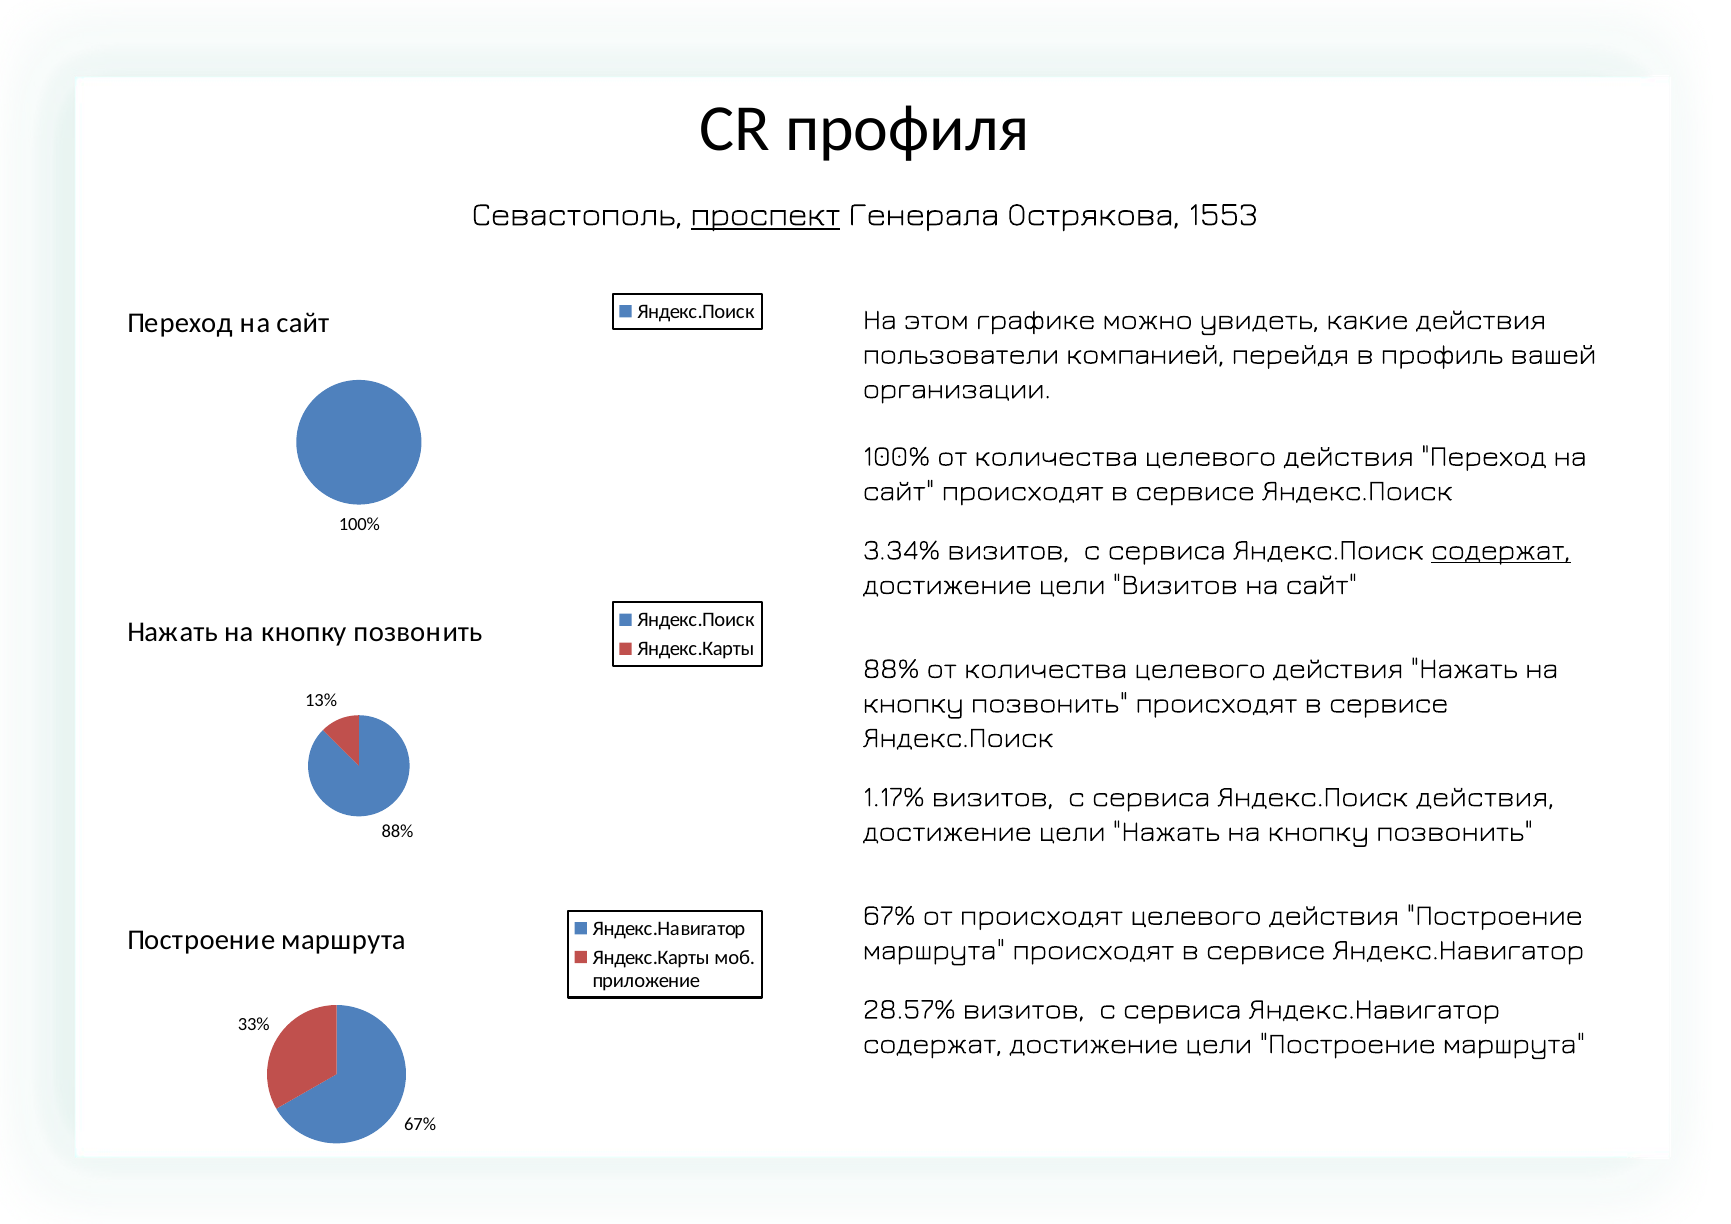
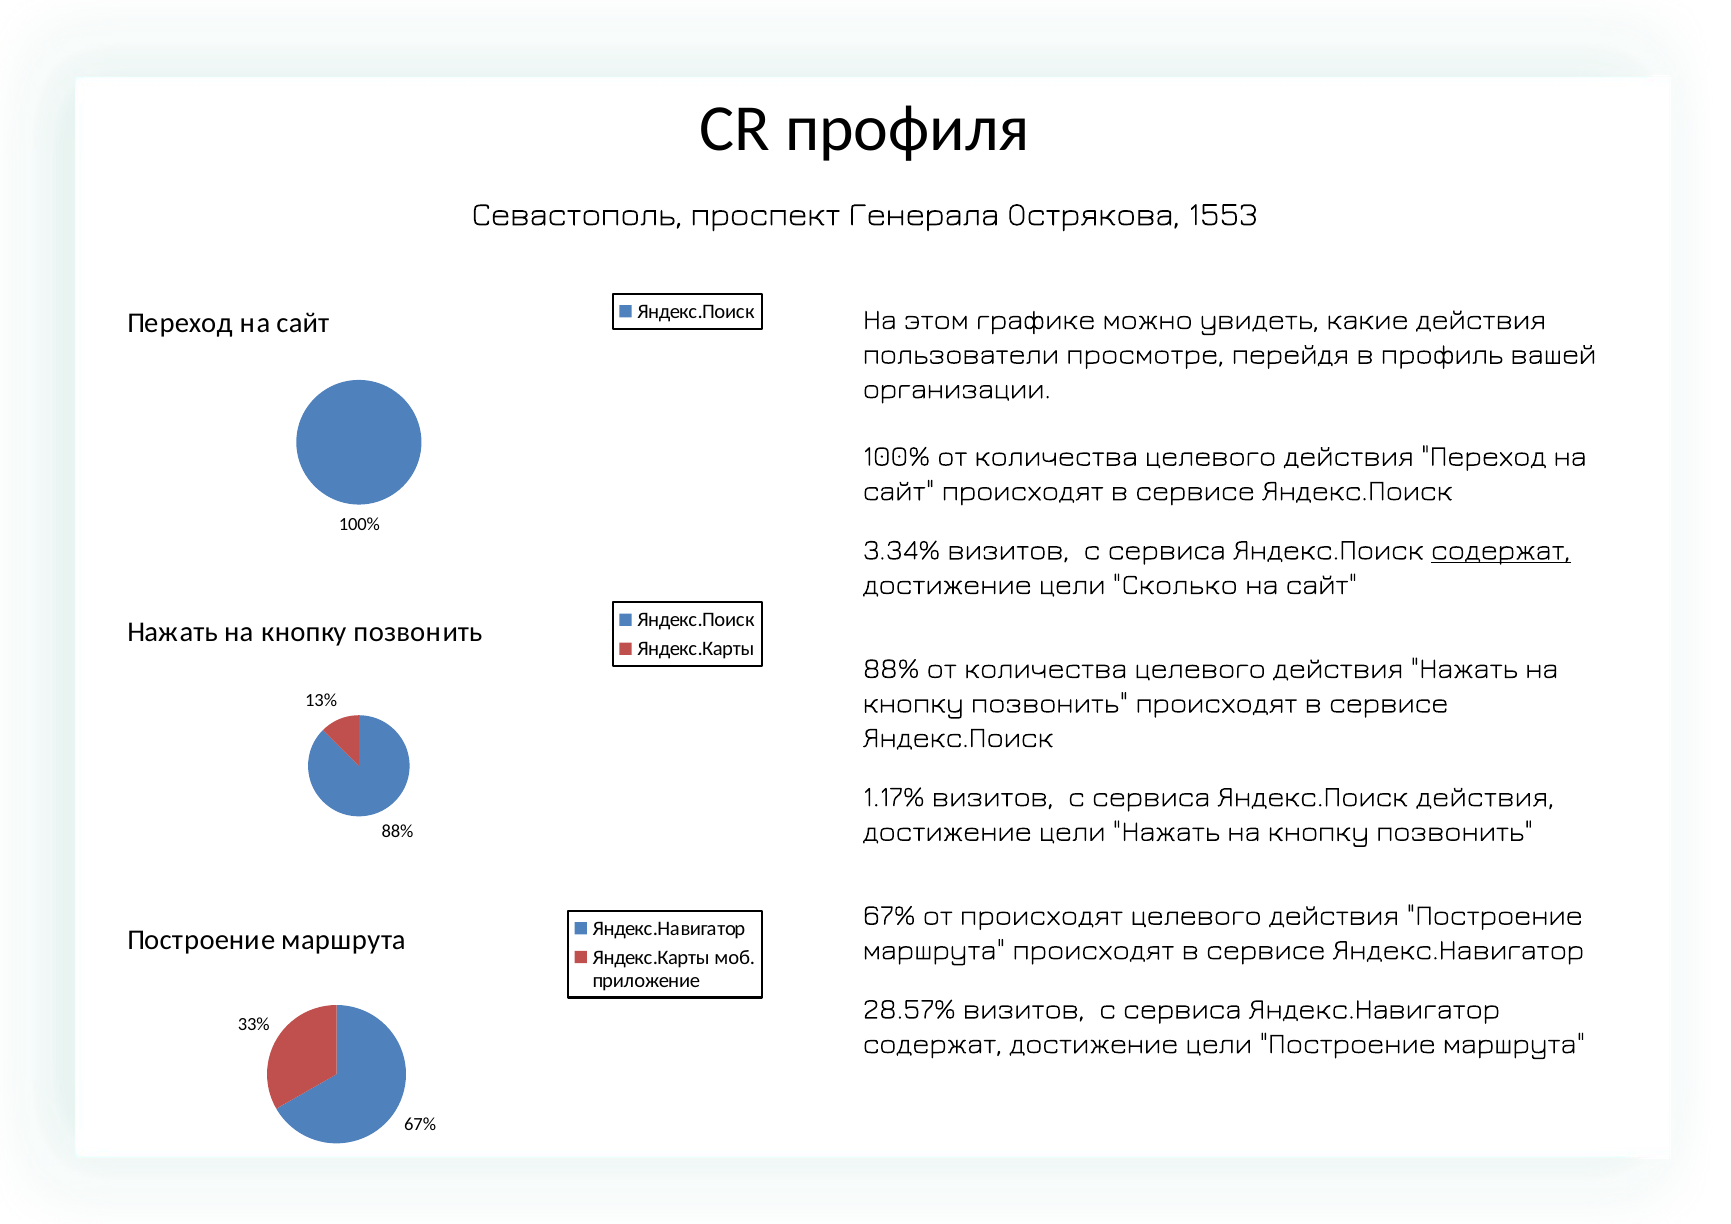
проспект underline: present -> none
компанией: компанией -> просмотре
цели Визитов: Визитов -> Сколько
